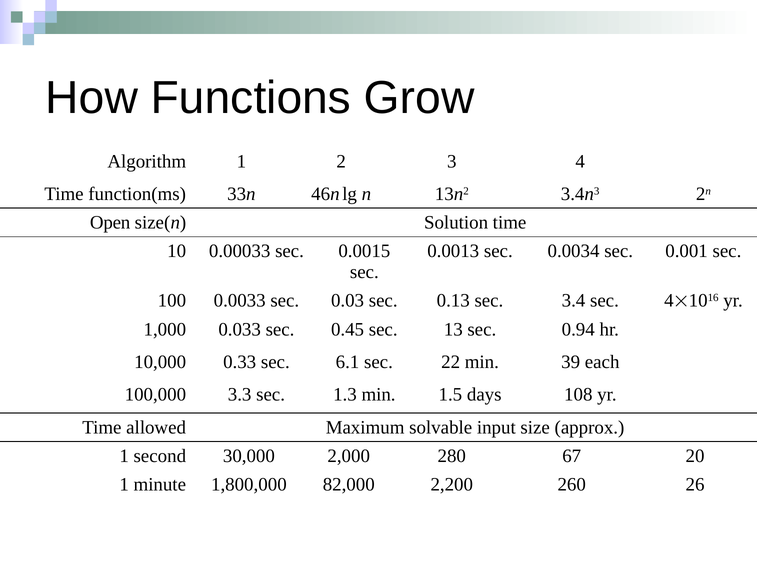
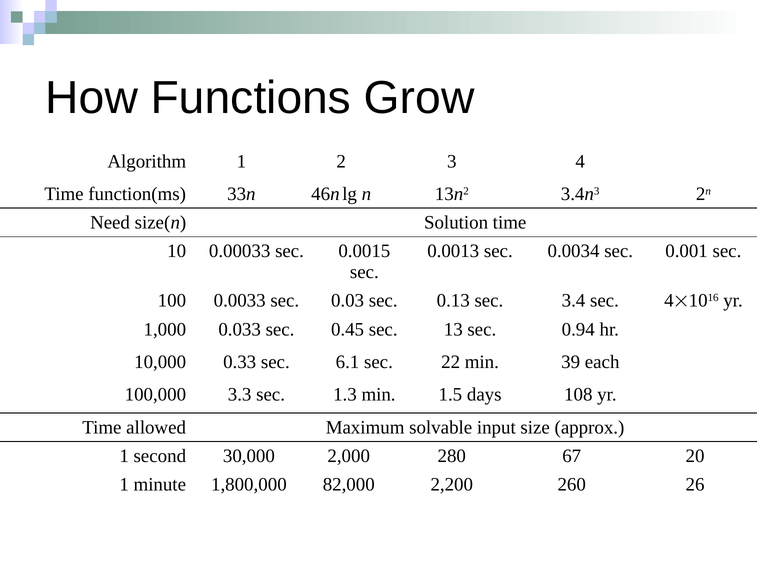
Open: Open -> Need
